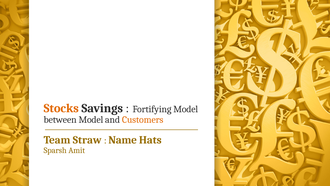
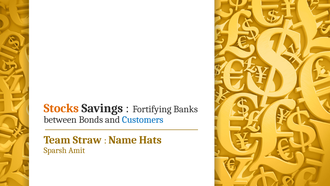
Fortifying Model: Model -> Banks
between Model: Model -> Bonds
Customers colour: orange -> blue
